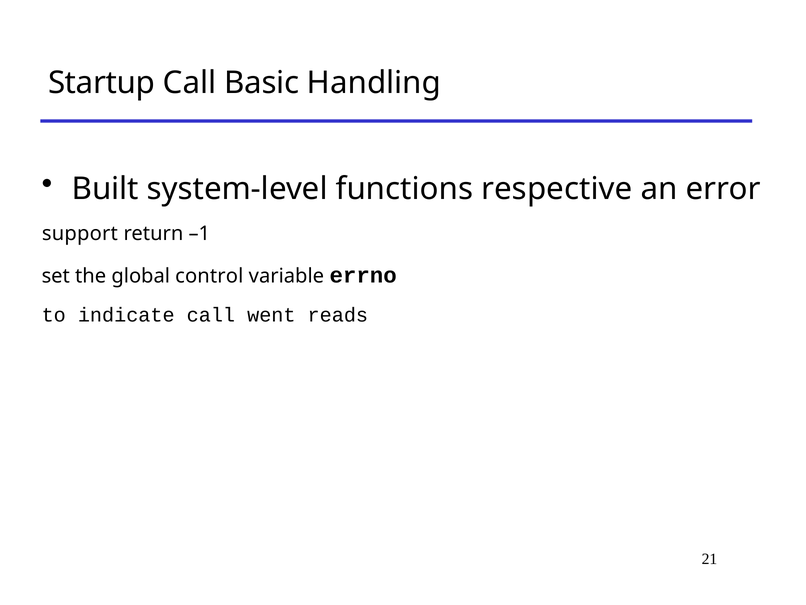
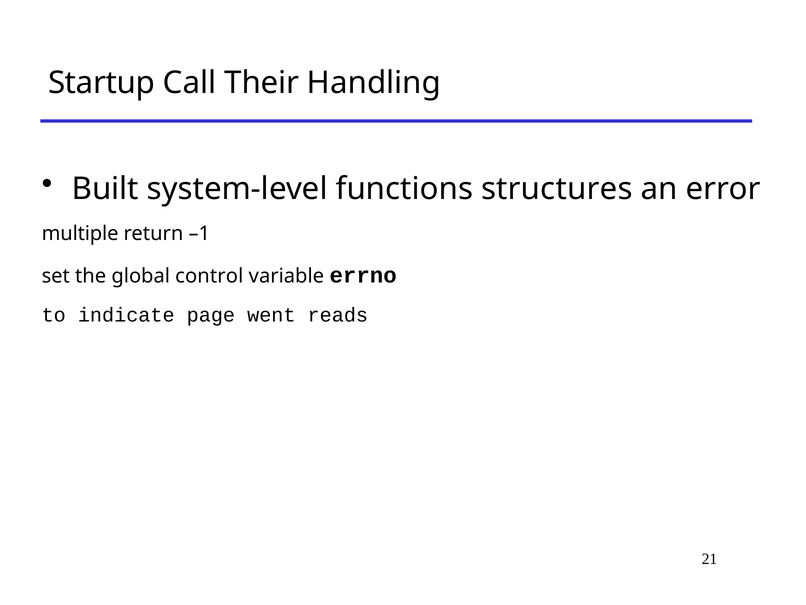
Basic: Basic -> Their
respective: respective -> structures
support: support -> multiple
indicate call: call -> page
